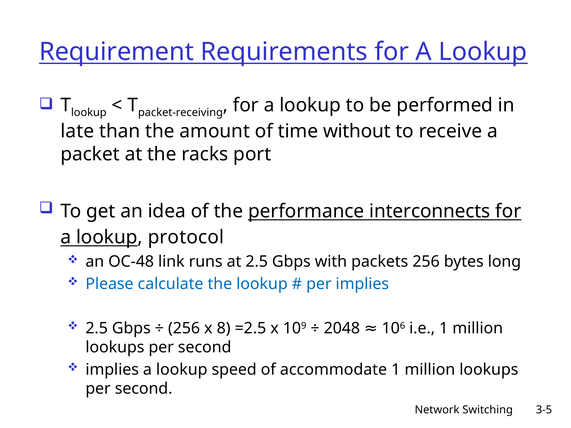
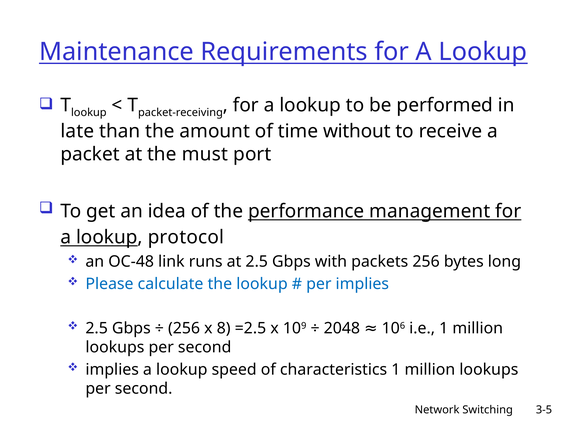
Requirement: Requirement -> Maintenance
racks: racks -> must
interconnects: interconnects -> management
accommodate: accommodate -> characteristics
